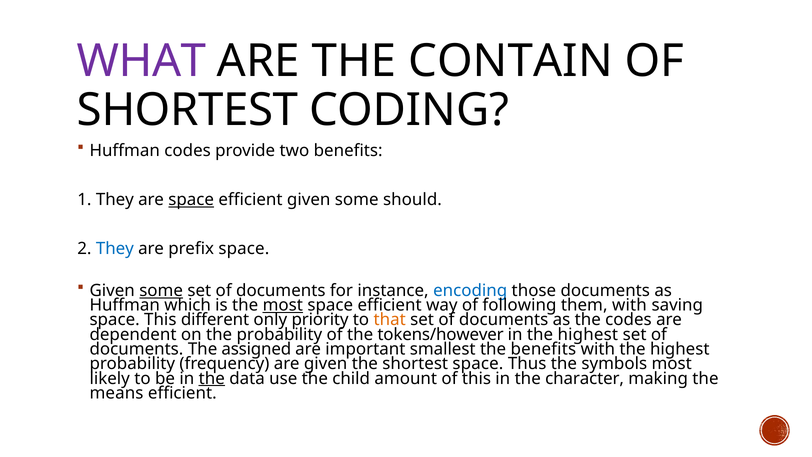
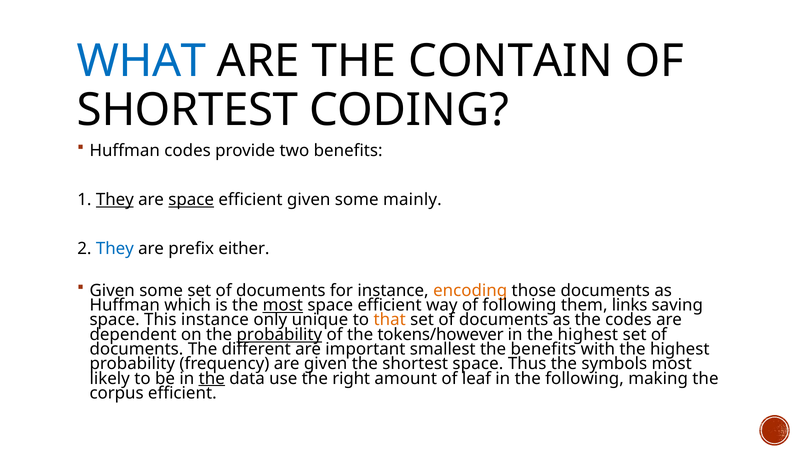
WHAT colour: purple -> blue
They at (115, 200) underline: none -> present
should: should -> mainly
prefix space: space -> either
some at (161, 290) underline: present -> none
encoding colour: blue -> orange
them with: with -> links
This different: different -> instance
priority: priority -> unique
probability at (279, 334) underline: none -> present
assigned: assigned -> different
child: child -> right
of this: this -> leaf
the character: character -> following
means: means -> corpus
